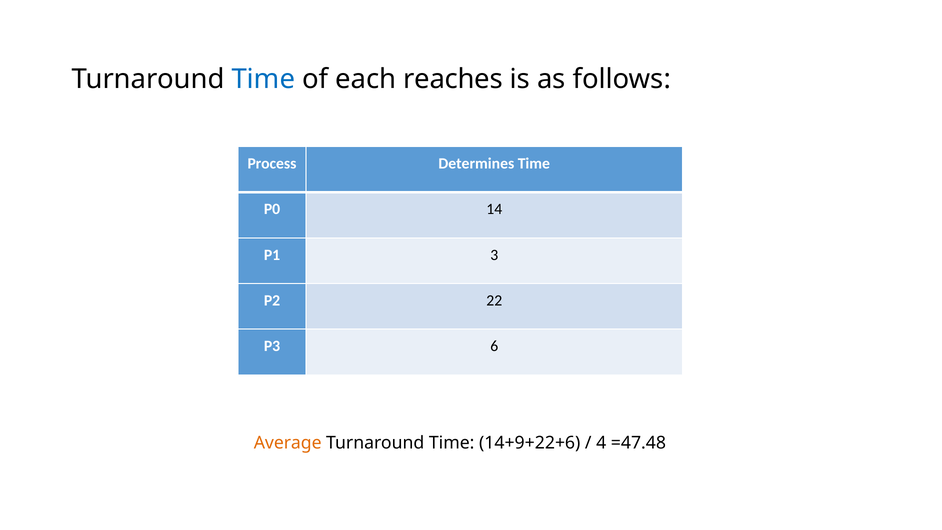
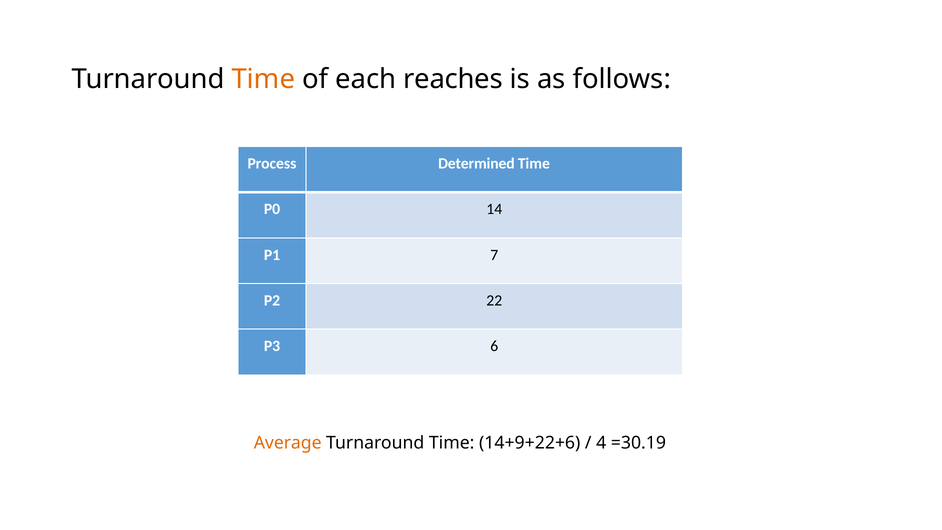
Time at (263, 79) colour: blue -> orange
Determines: Determines -> Determined
3: 3 -> 7
=47.48: =47.48 -> =30.19
